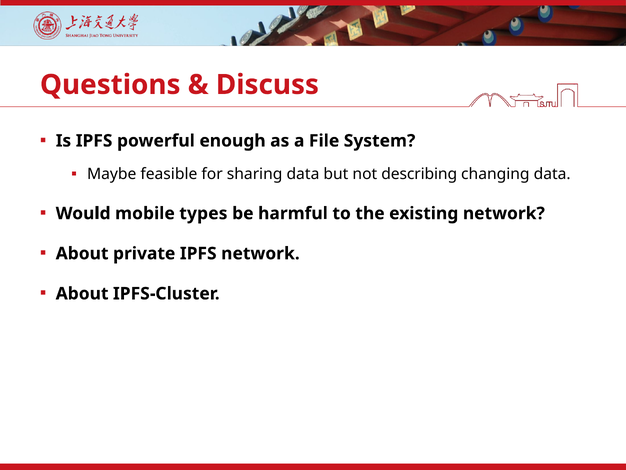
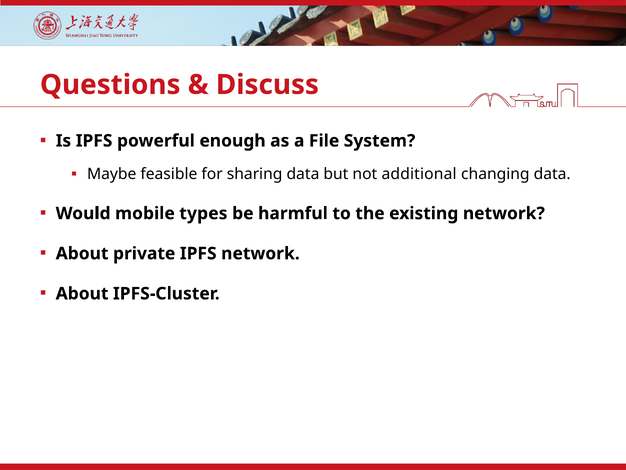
describing: describing -> additional
